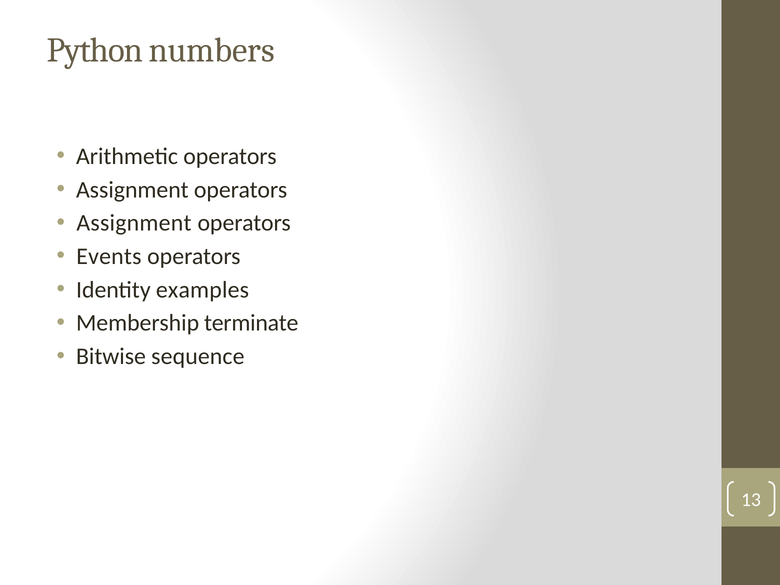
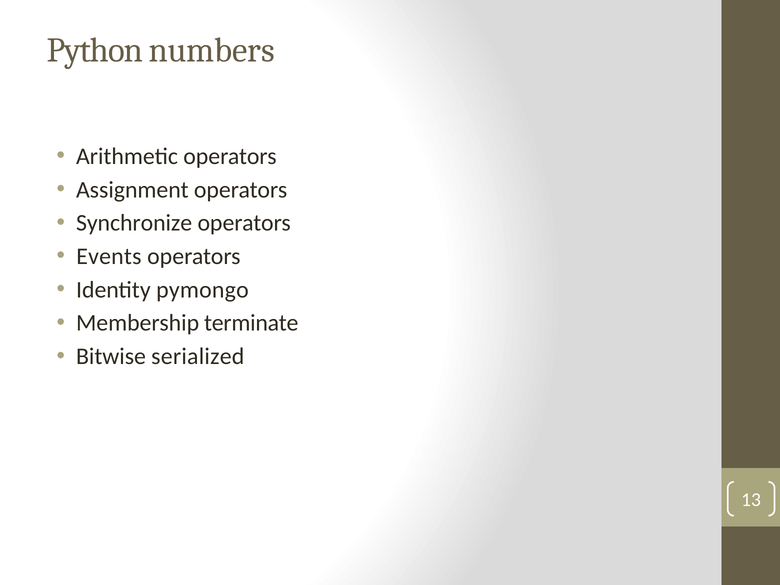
Assignment at (134, 223): Assignment -> Synchronize
examples: examples -> pymongo
sequence: sequence -> serialized
